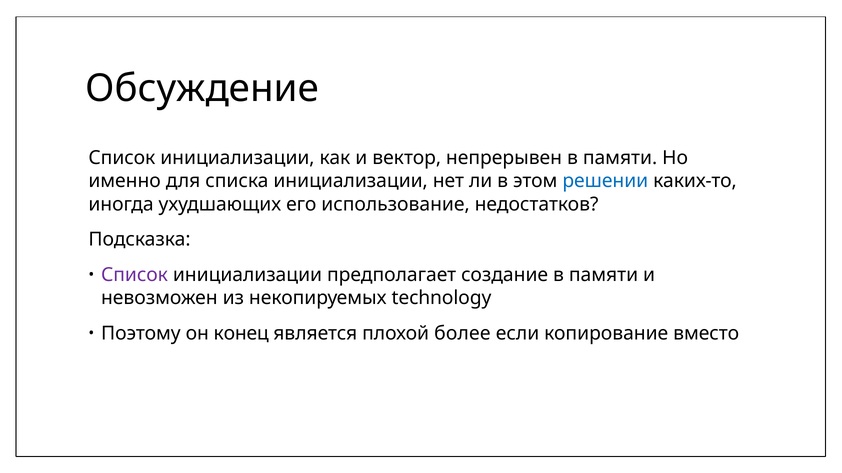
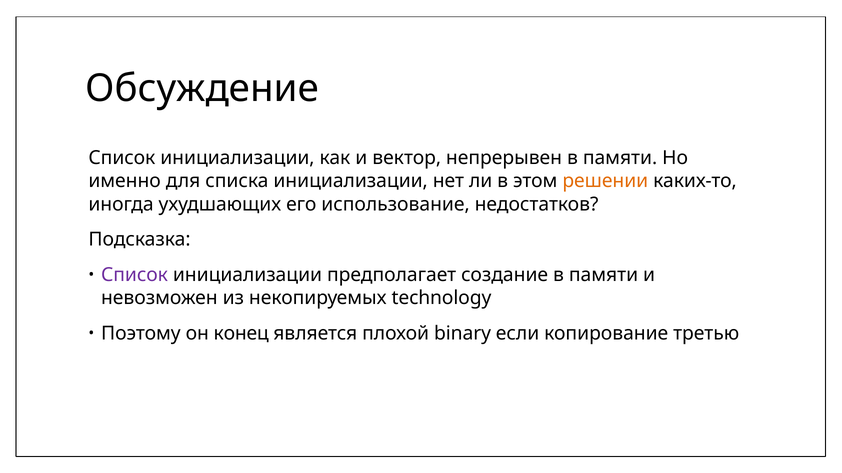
решении colour: blue -> orange
более: более -> binary
вместо: вместо -> третью
